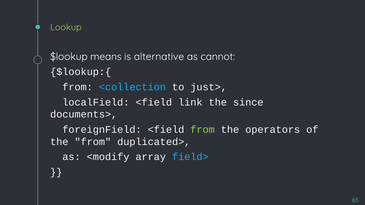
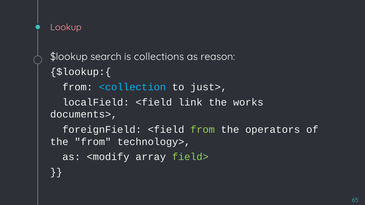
Lookup colour: light green -> pink
means: means -> search
alternative: alternative -> collections
cannot: cannot -> reason
since: since -> works
duplicated>: duplicated> -> technology>
field> colour: light blue -> light green
